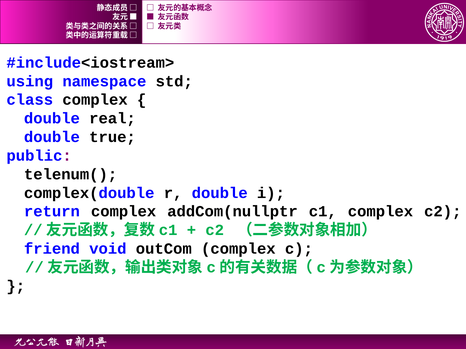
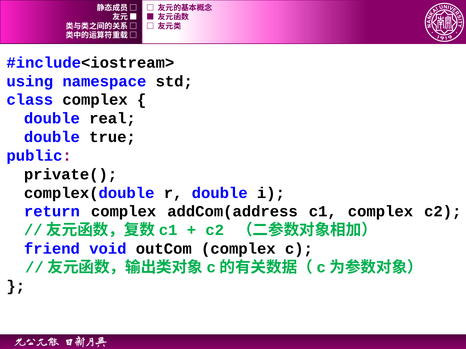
telenum(: telenum( -> private(
addCom(nullptr: addCom(nullptr -> addCom(address
